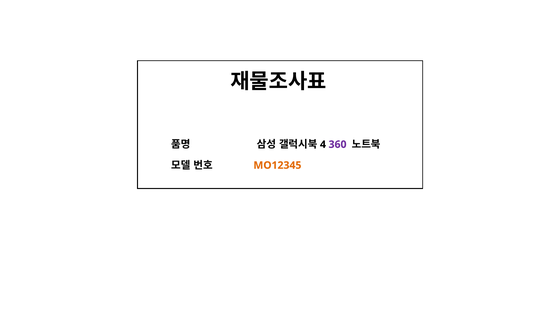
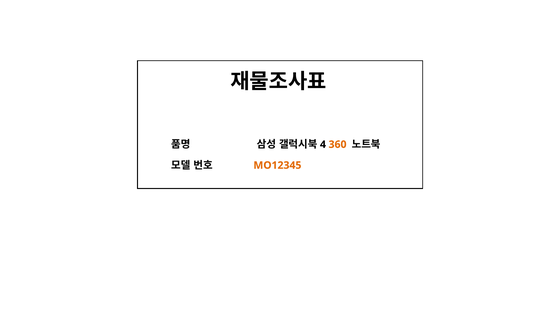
360 colour: purple -> orange
